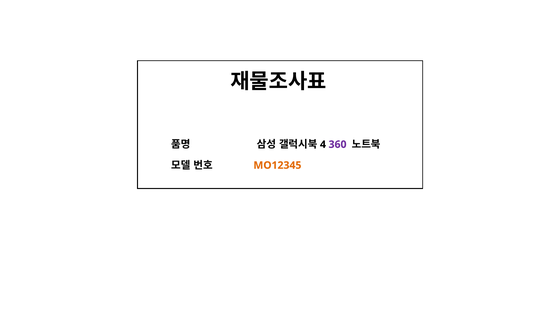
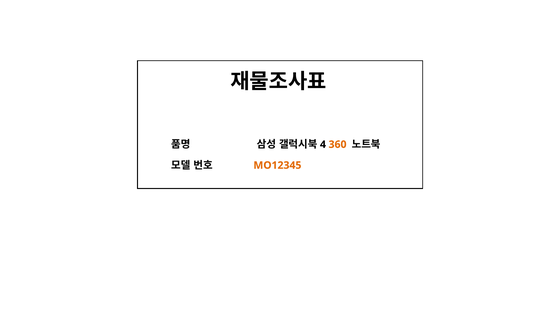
360 colour: purple -> orange
